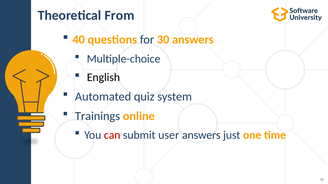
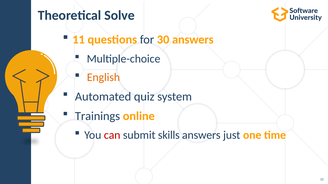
From: From -> Solve
40: 40 -> 11
English colour: black -> orange
user: user -> skills
